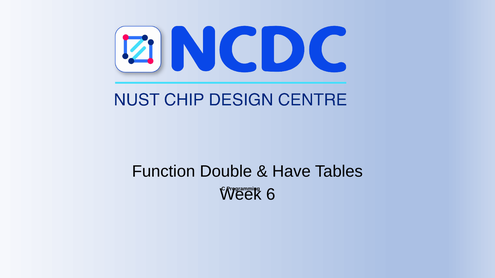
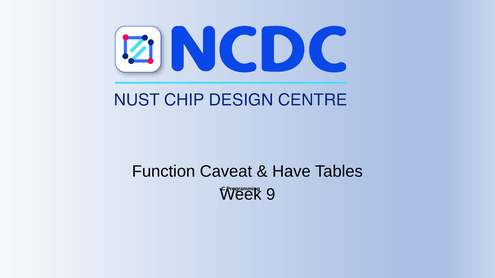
Double: Double -> Caveat
6: 6 -> 9
